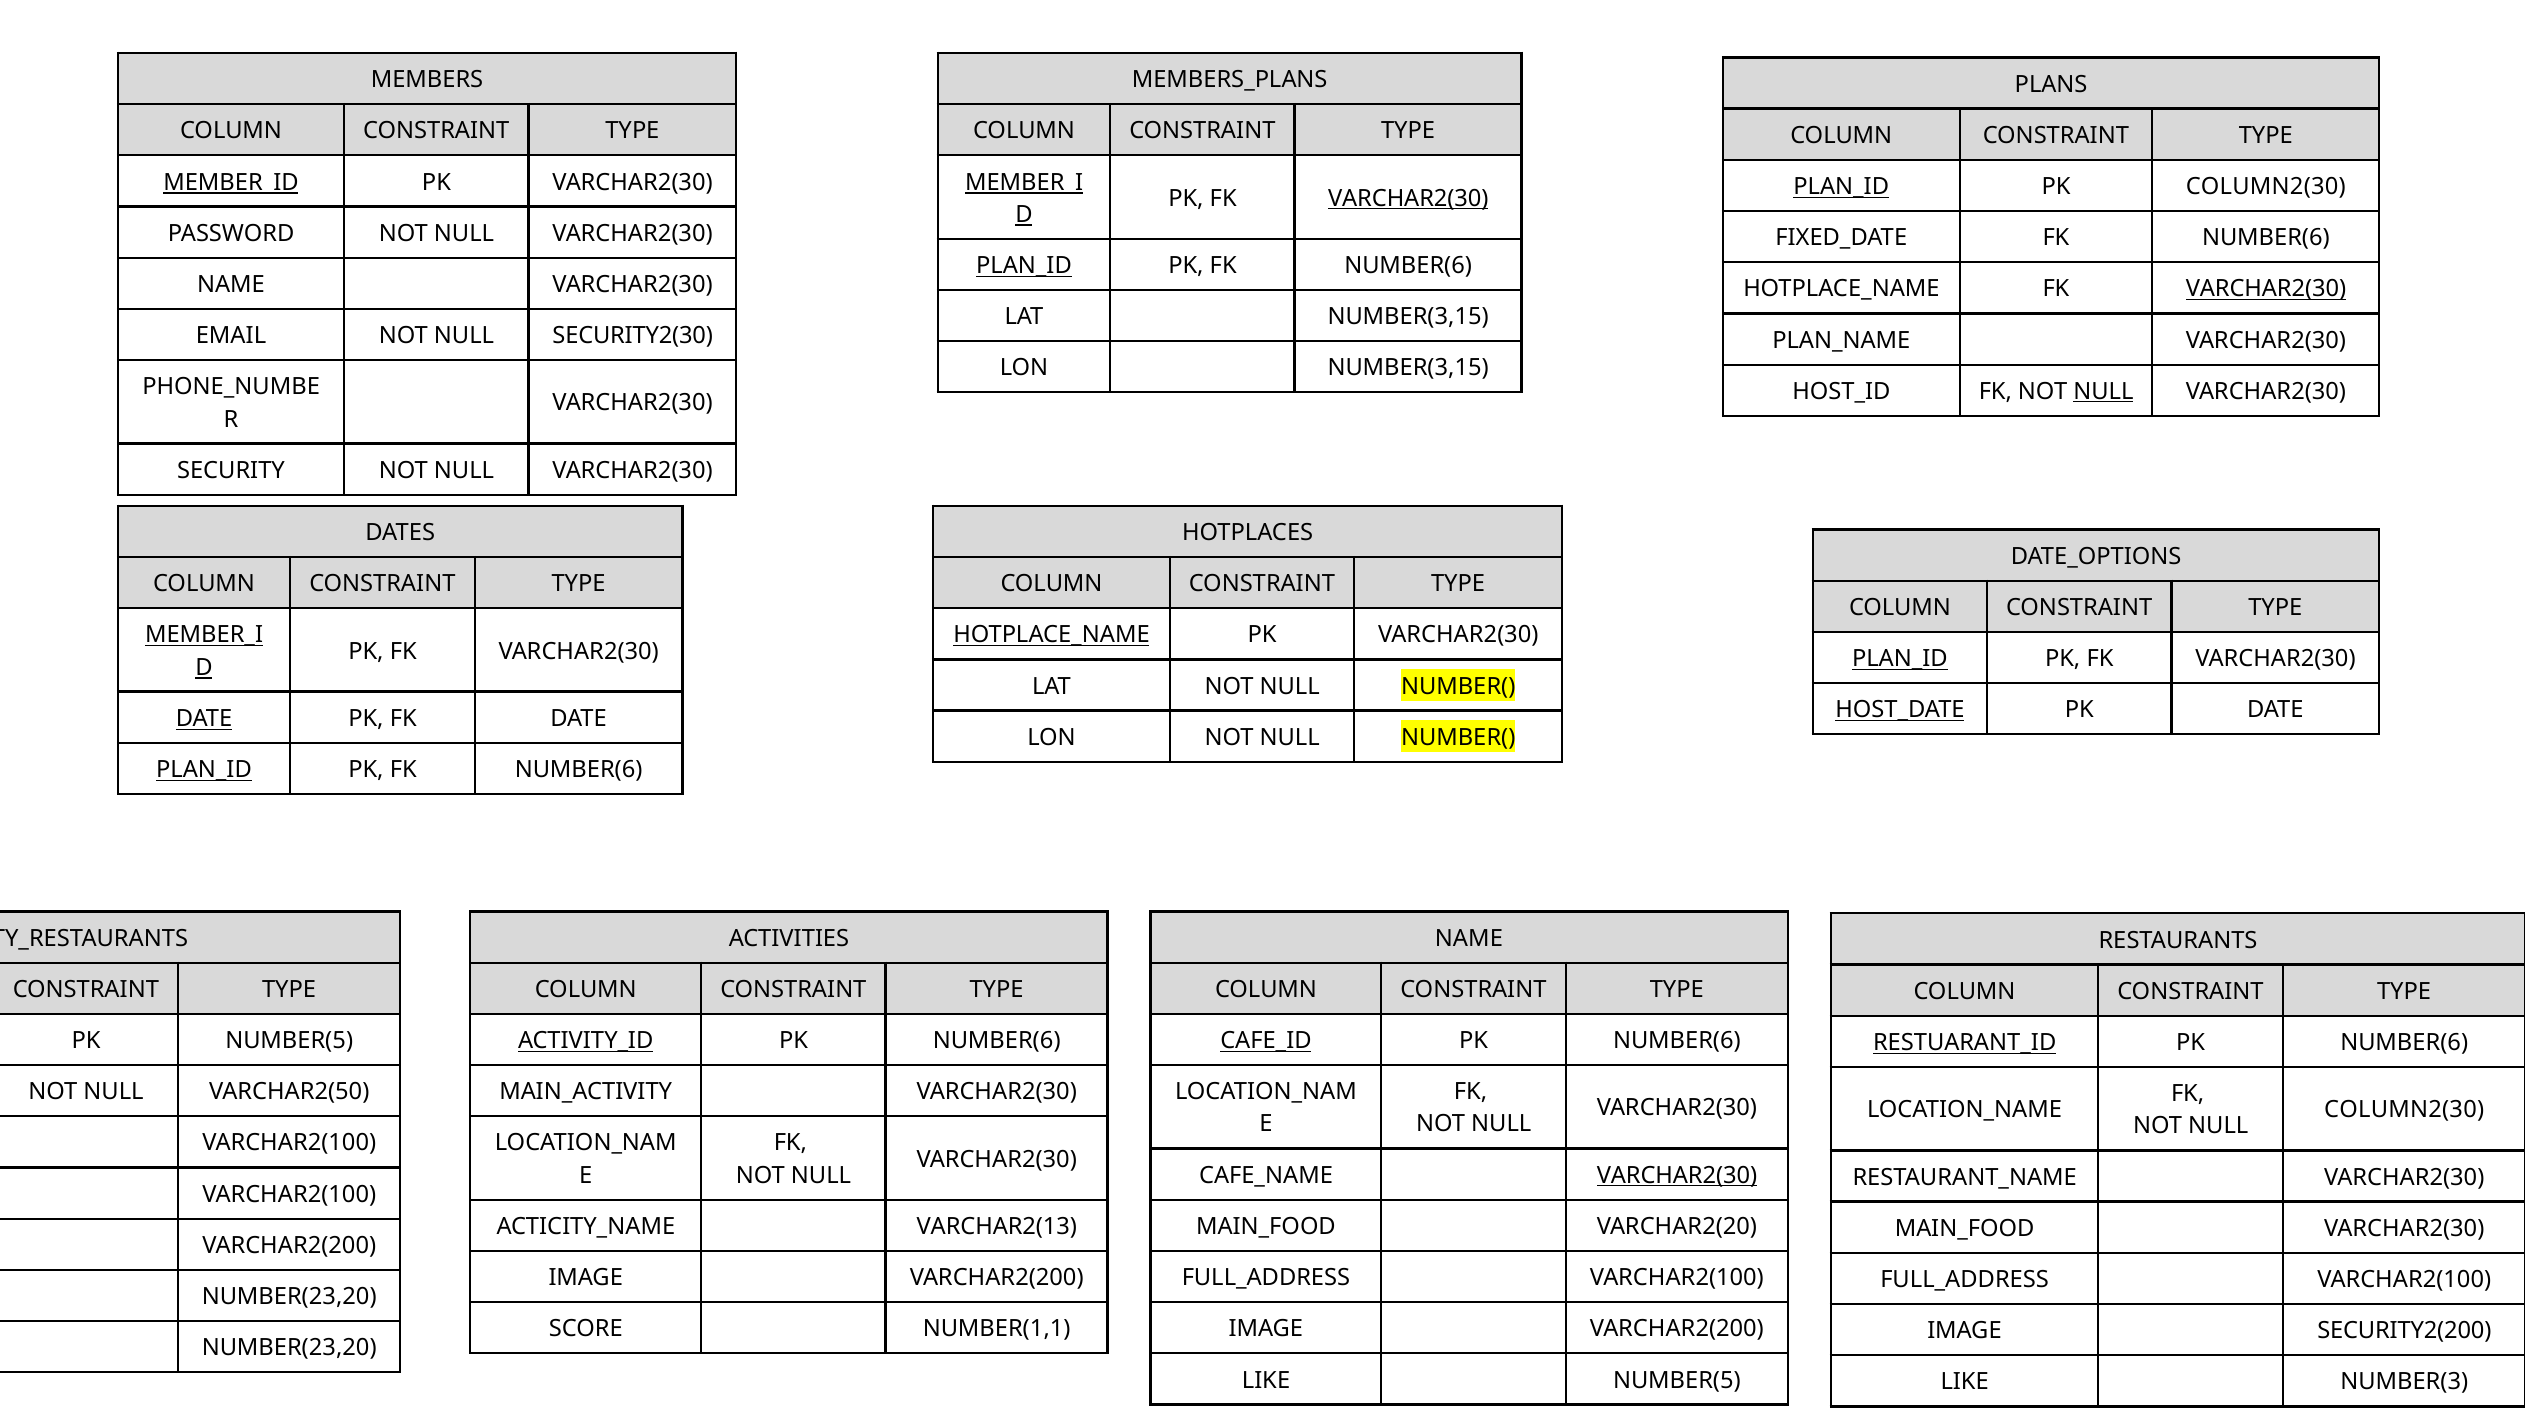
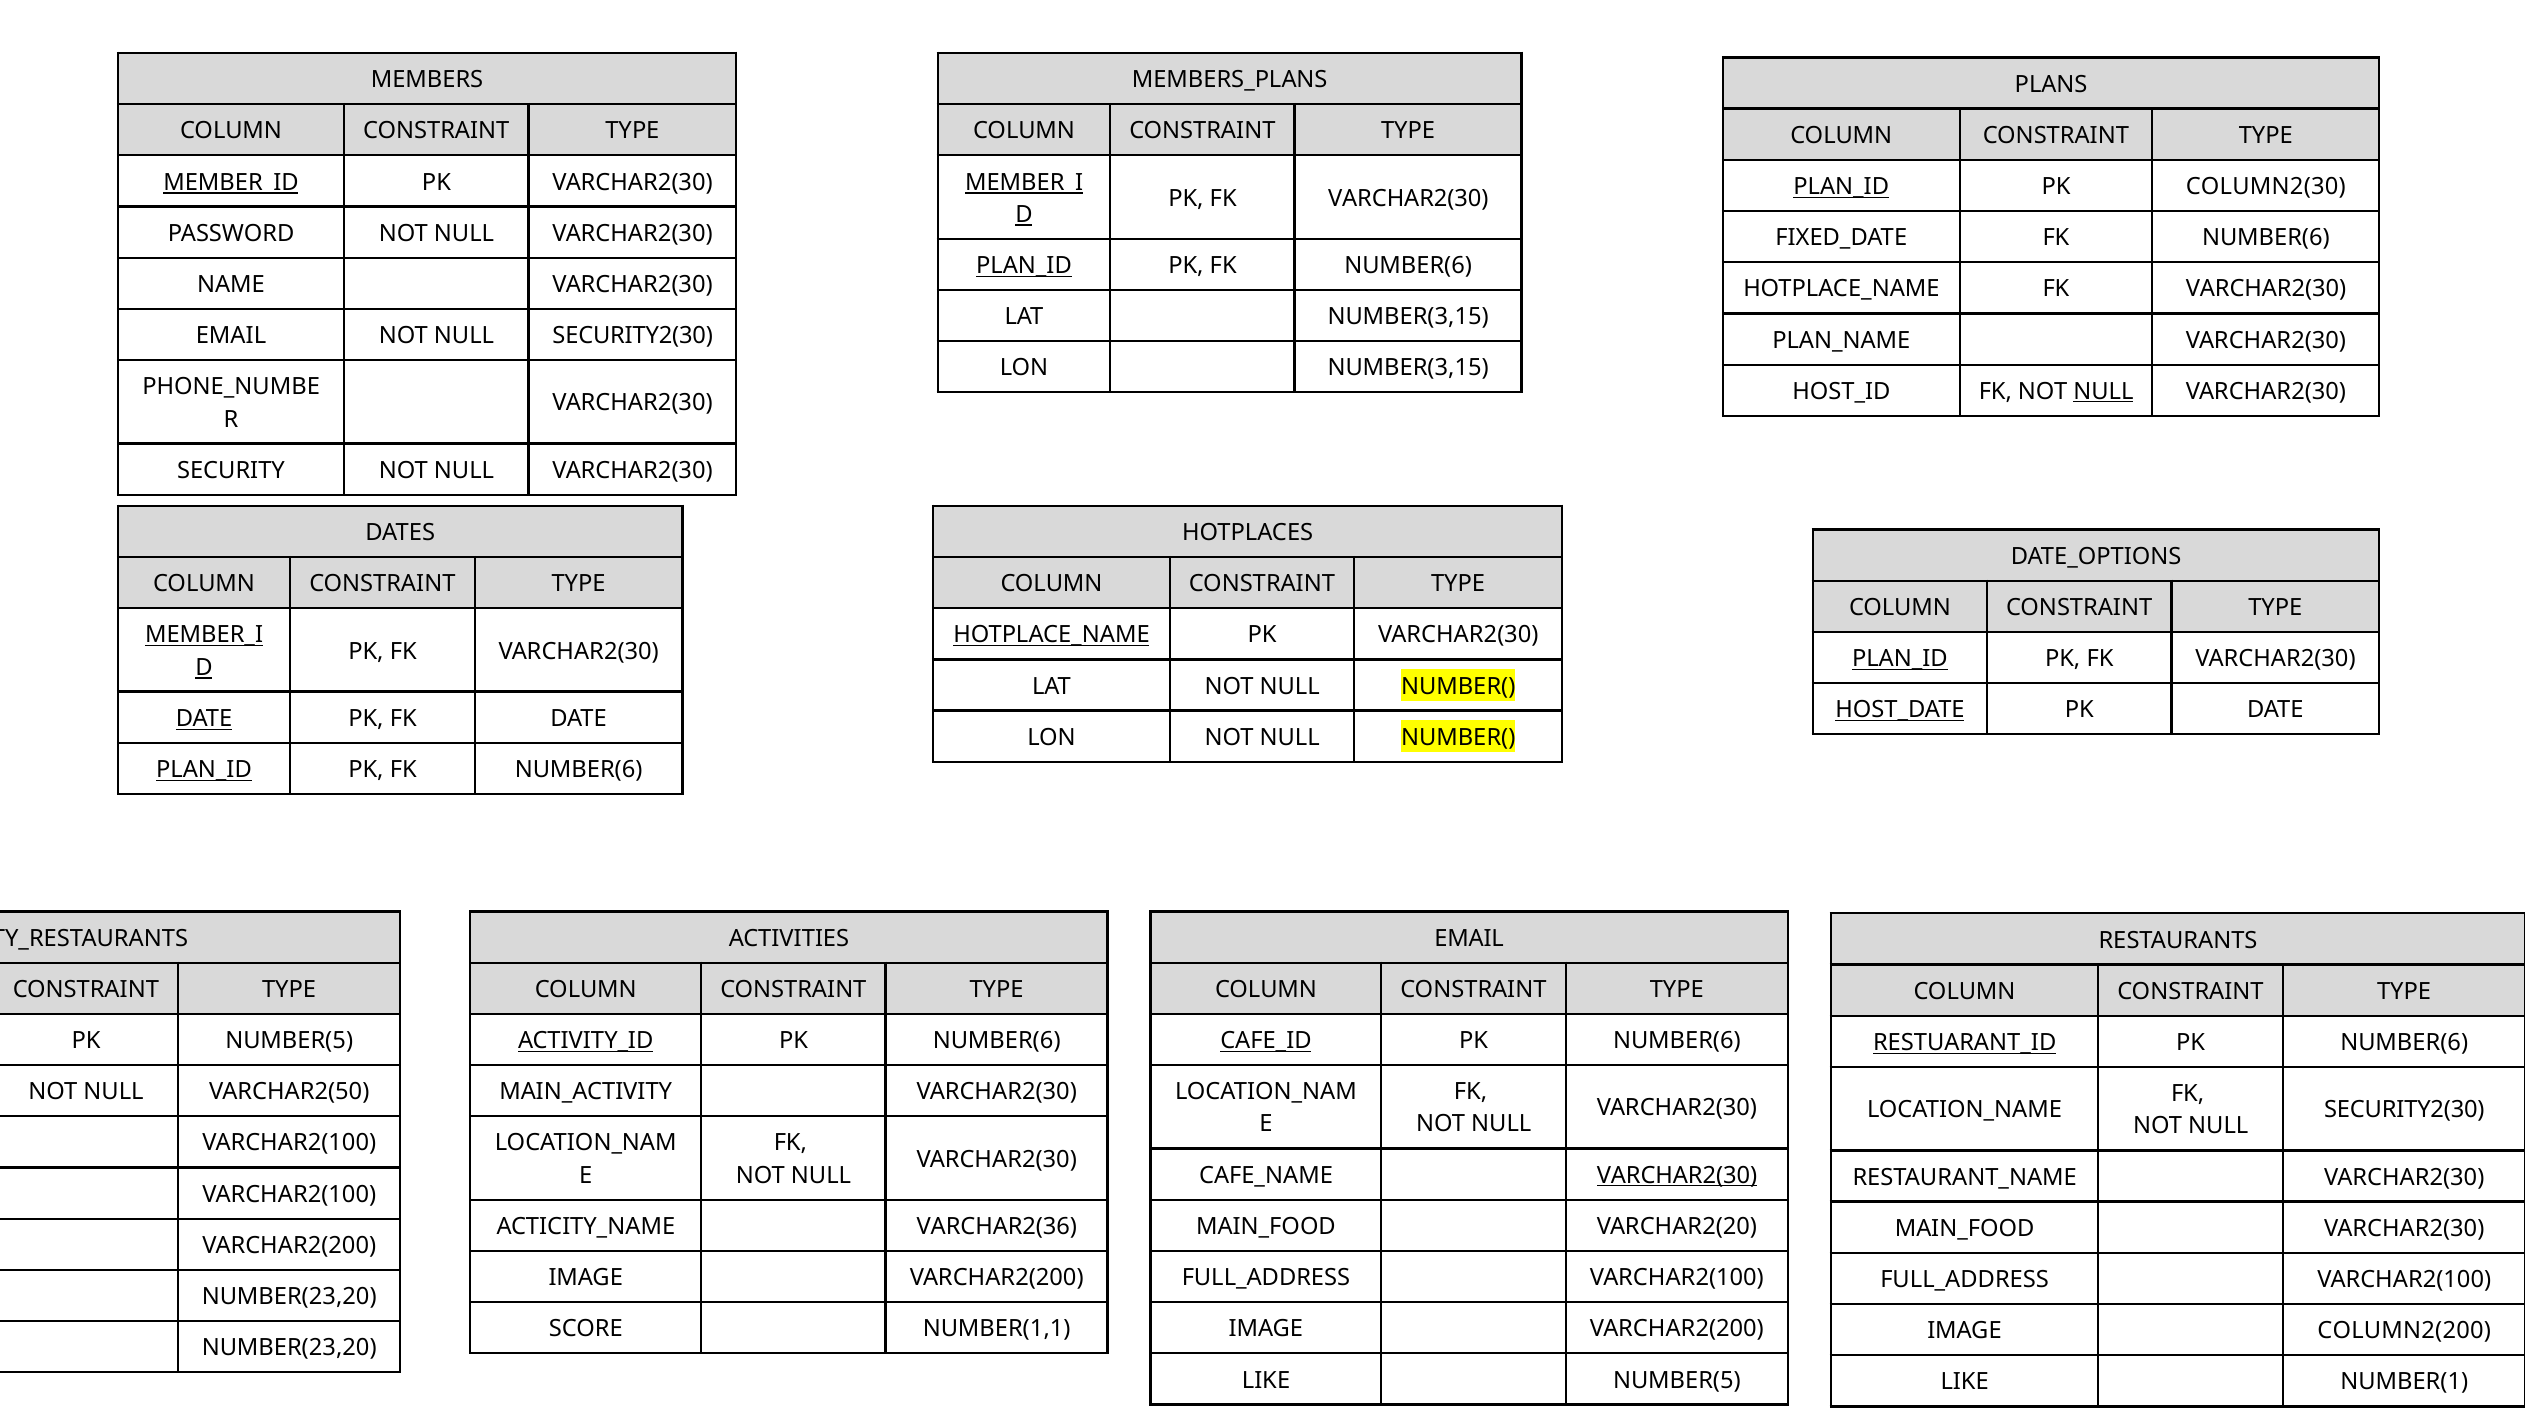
VARCHAR2(30 at (1408, 198) underline: present -> none
VARCHAR2(30 at (2266, 289) underline: present -> none
NAME at (1469, 939): NAME -> EMAIL
COLUMN2(30 at (2404, 1110): COLUMN2(30 -> SECURITY2(30
VARCHAR2(13: VARCHAR2(13 -> VARCHAR2(36
SECURITY2(200: SECURITY2(200 -> COLUMN2(200
NUMBER(3: NUMBER(3 -> NUMBER(1
